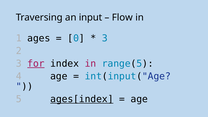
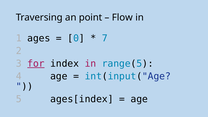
input: input -> point
3 at (105, 38): 3 -> 7
ages[index underline: present -> none
